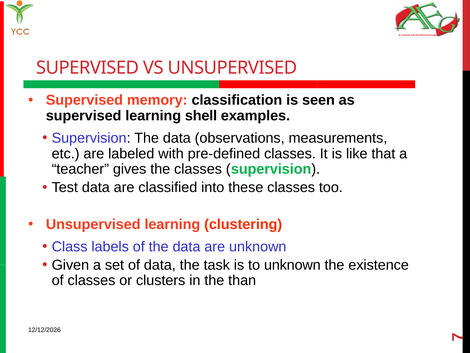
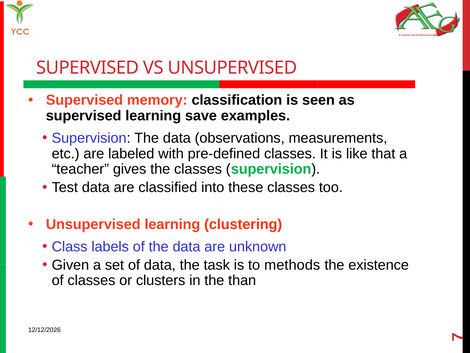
shell: shell -> save
to unknown: unknown -> methods
